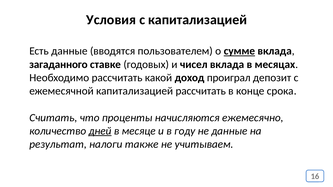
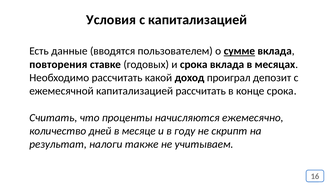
загаданного: загаданного -> повторения
и чисел: чисел -> срока
дней underline: present -> none
не данные: данные -> скрипт
